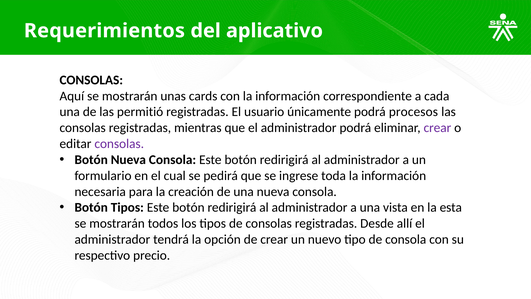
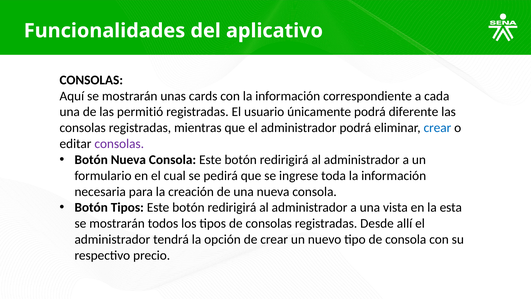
Requerimientos: Requerimientos -> Funcionalidades
procesos: procesos -> diferente
crear at (437, 128) colour: purple -> blue
